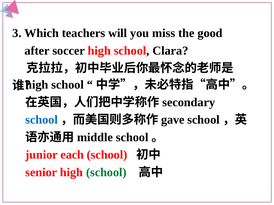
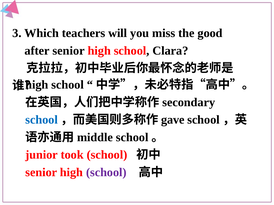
after soccer: soccer -> senior
each: each -> took
school at (106, 173) colour: green -> purple
